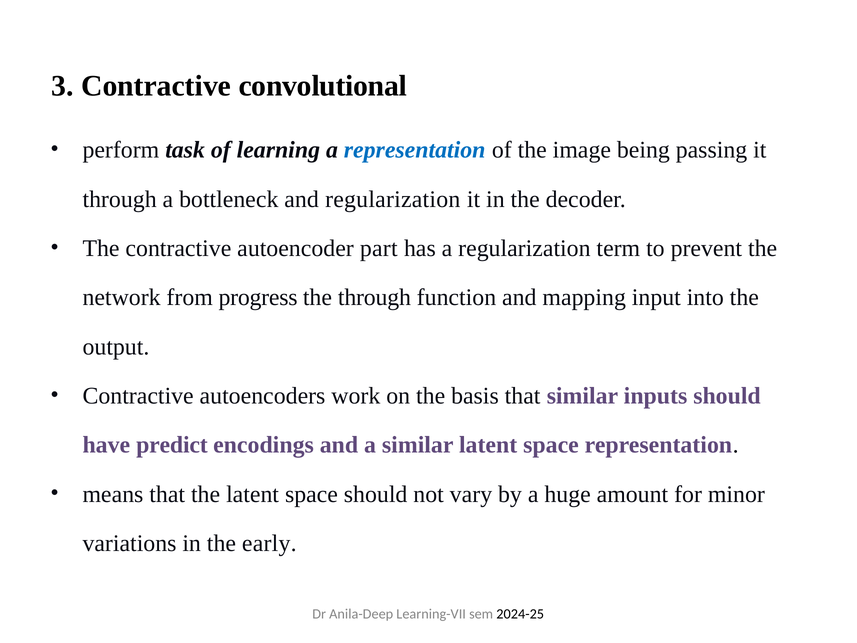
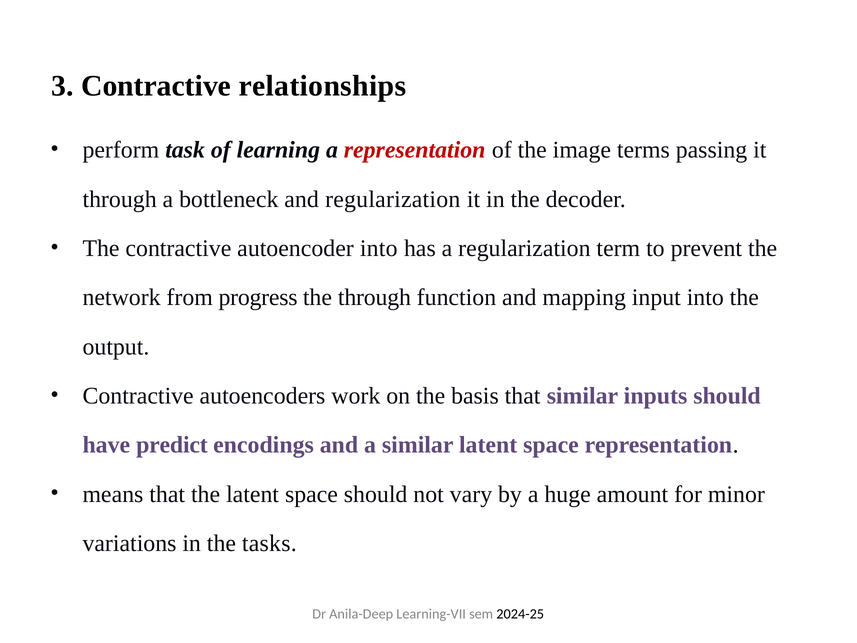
convolutional: convolutional -> relationships
representation at (415, 150) colour: blue -> red
being: being -> terms
autoencoder part: part -> into
early: early -> tasks
